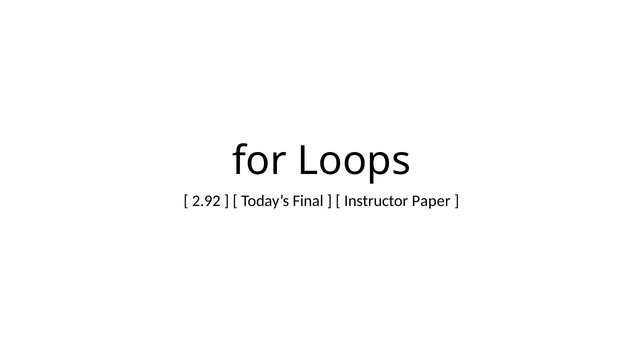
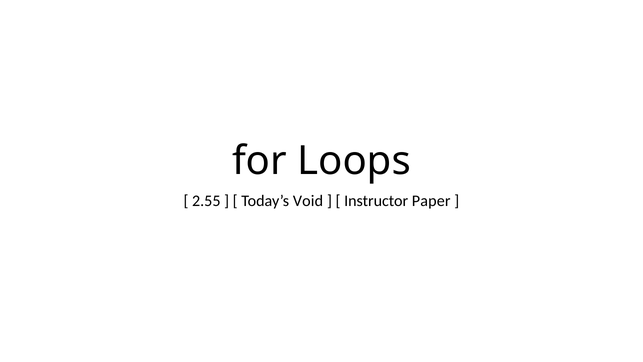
2.92: 2.92 -> 2.55
Final: Final -> Void
